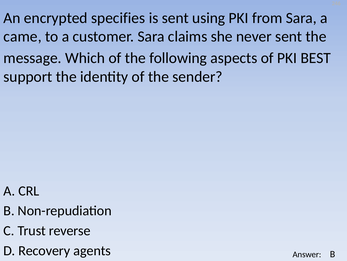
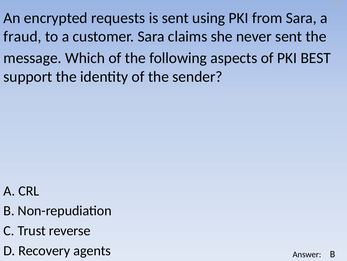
specifies: specifies -> requests
came: came -> fraud
